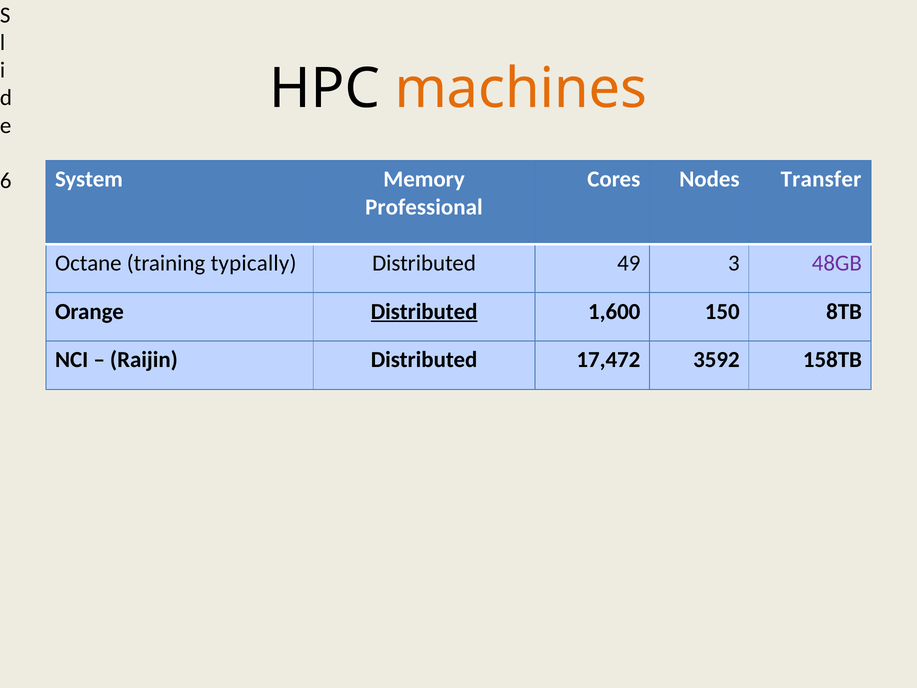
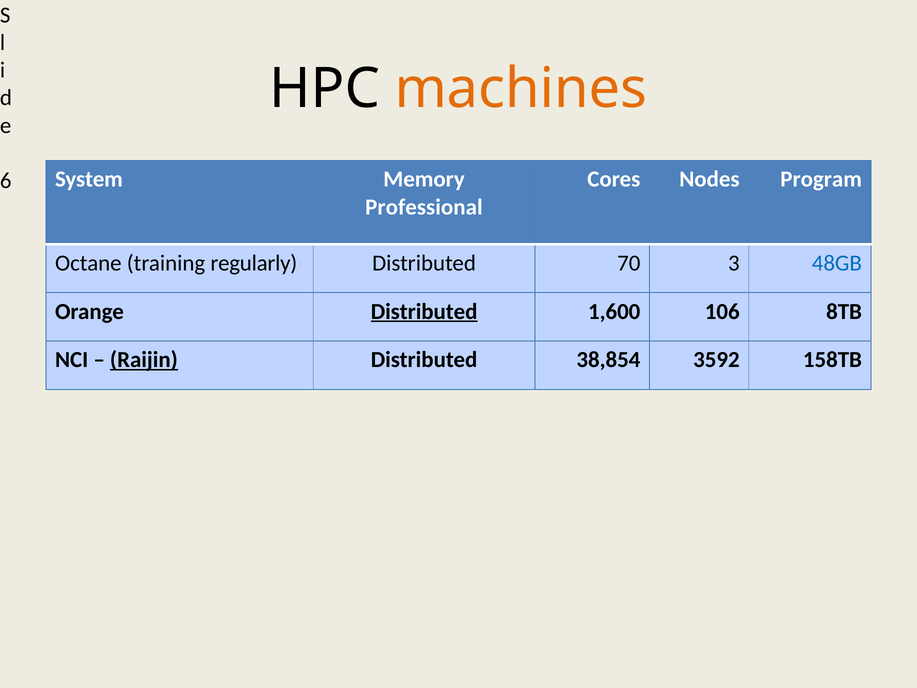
Transfer: Transfer -> Program
typically: typically -> regularly
49: 49 -> 70
48GB colour: purple -> blue
150: 150 -> 106
Raijin underline: none -> present
17,472: 17,472 -> 38,854
